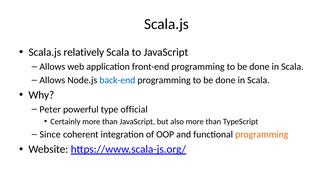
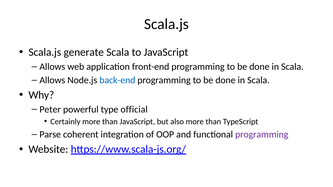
relatively: relatively -> generate
Since: Since -> Parse
programming at (262, 135) colour: orange -> purple
